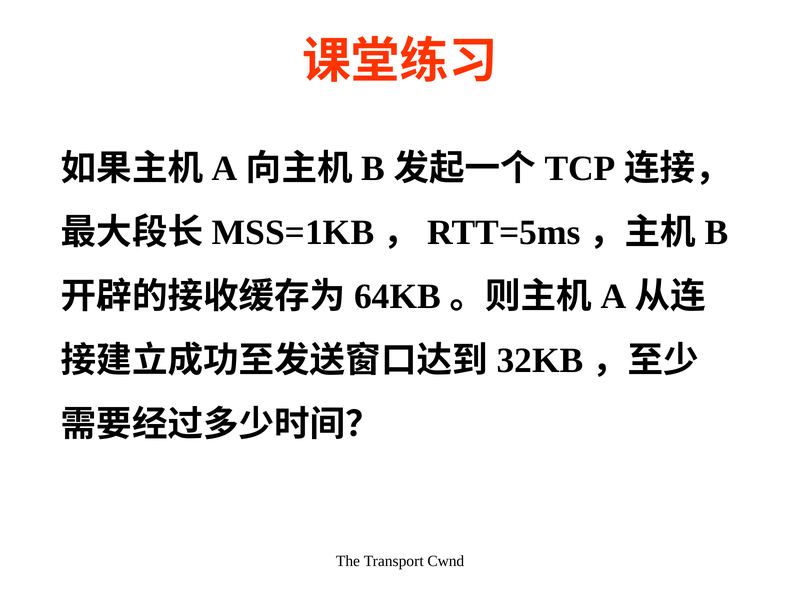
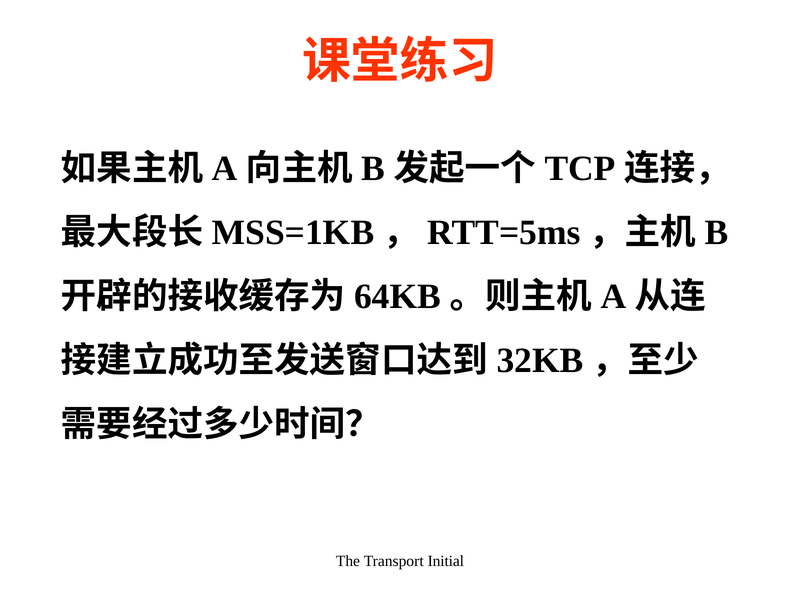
Cwnd: Cwnd -> Initial
